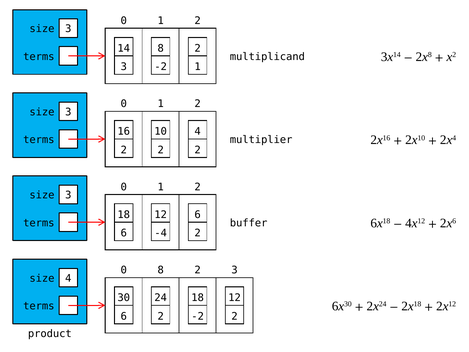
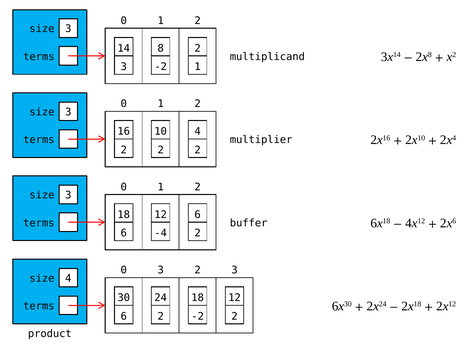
0 8: 8 -> 3
